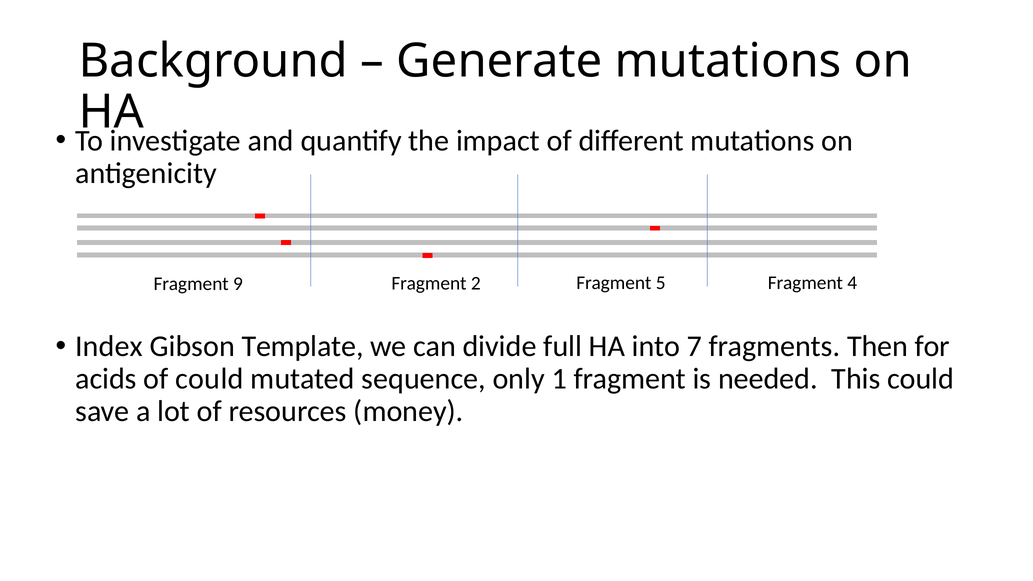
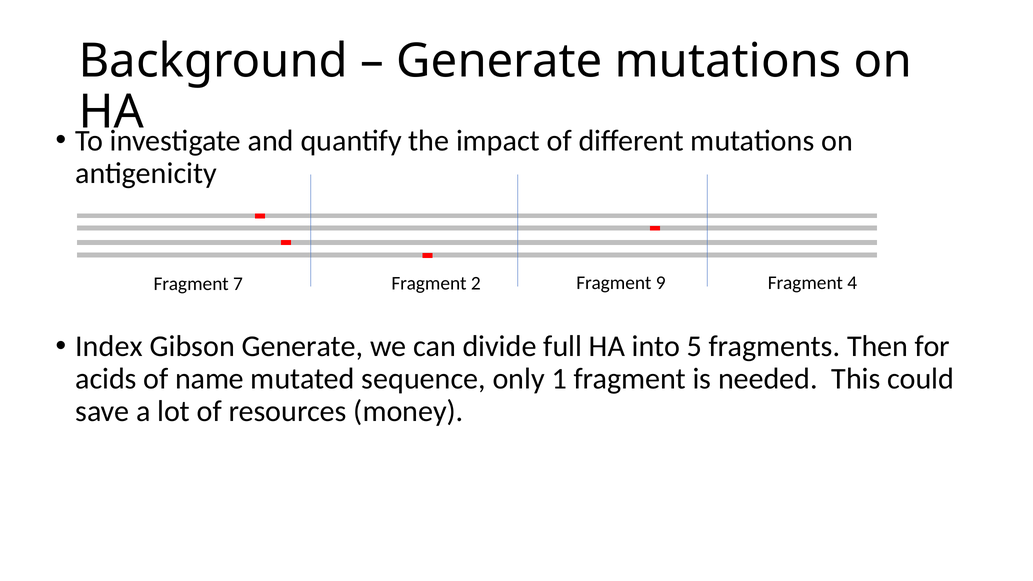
9: 9 -> 7
5: 5 -> 9
Gibson Template: Template -> Generate
7: 7 -> 5
of could: could -> name
